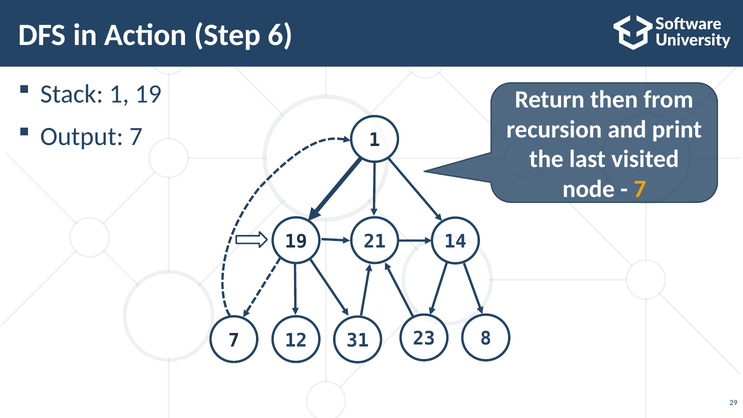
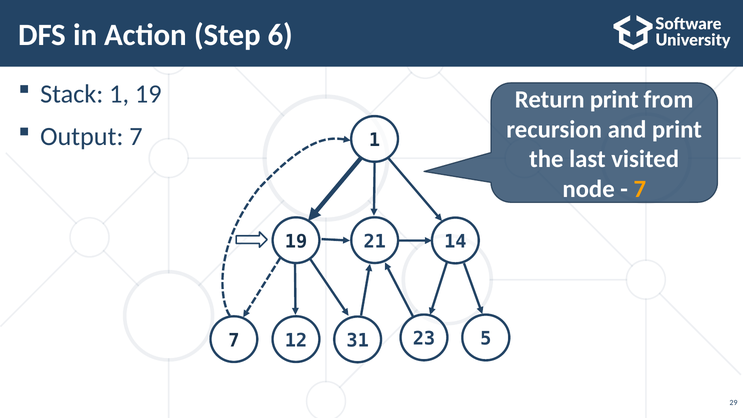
Return then: then -> print
8: 8 -> 5
